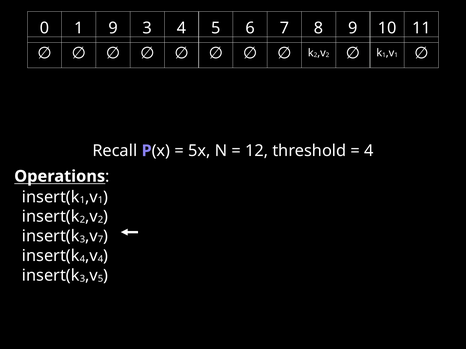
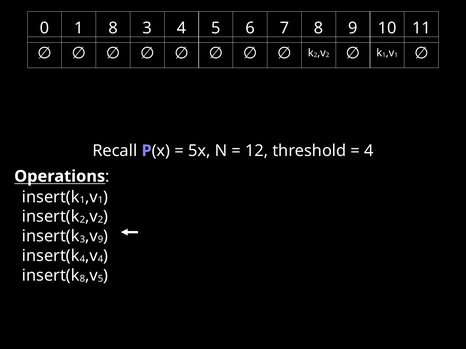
1 9: 9 -> 8
7 at (100, 240): 7 -> 9
3 at (82, 279): 3 -> 8
